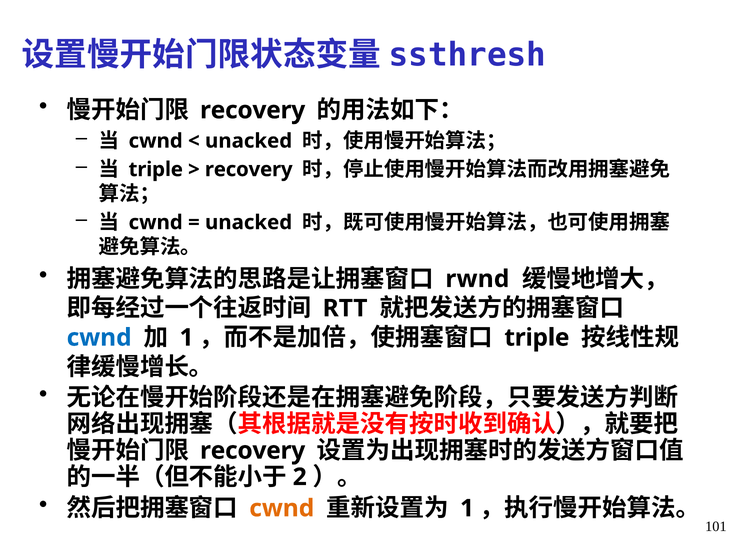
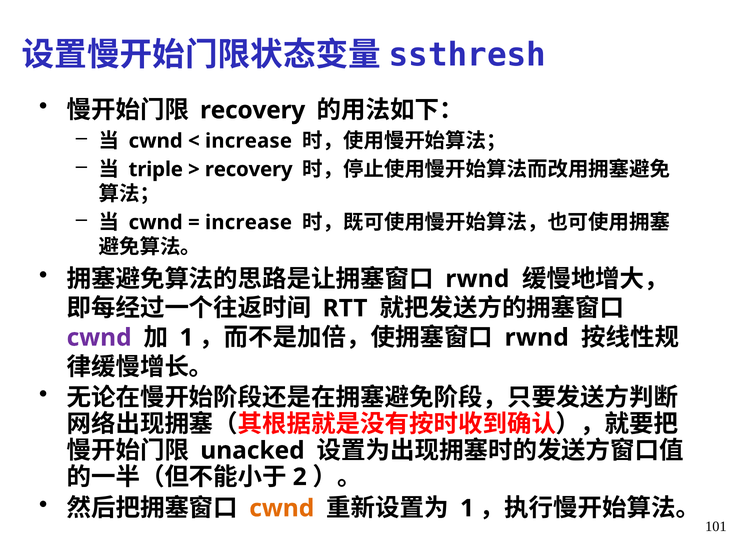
unacked at (249, 141): unacked -> increase
unacked at (249, 223): unacked -> increase
cwnd at (99, 338) colour: blue -> purple
triple at (537, 338): triple -> rwnd
recovery at (253, 451): recovery -> unacked
